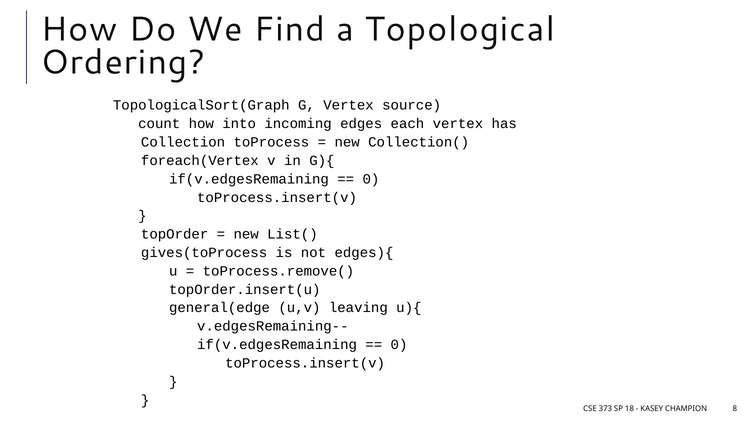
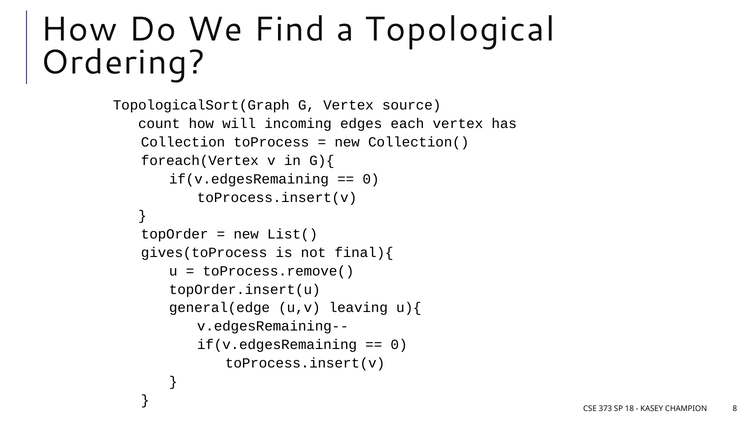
into: into -> will
edges){: edges){ -> final){
